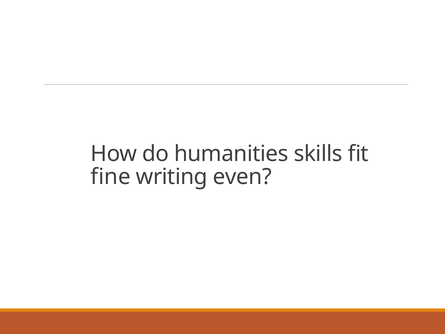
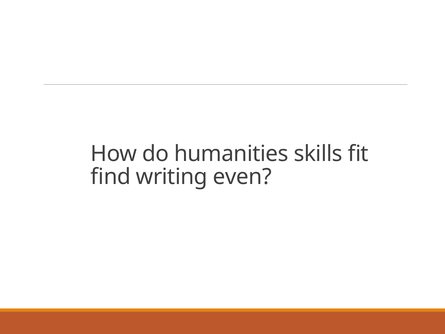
fine: fine -> find
